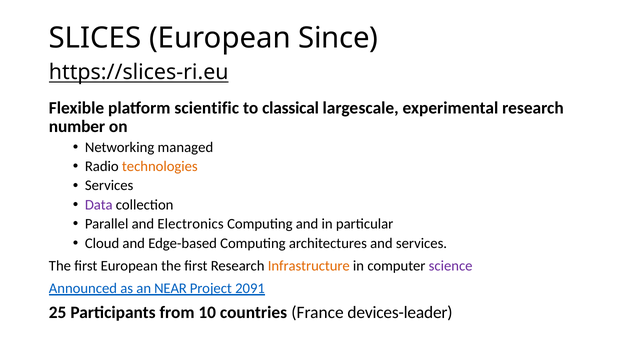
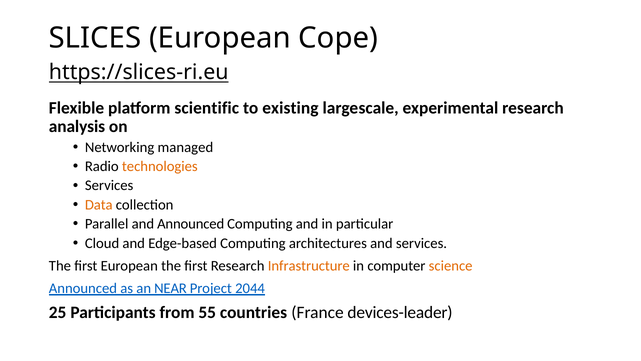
Since: Since -> Cope
classical: classical -> existing
number: number -> analysis
Data colour: purple -> orange
and Electronics: Electronics -> Announced
science colour: purple -> orange
2091: 2091 -> 2044
10: 10 -> 55
